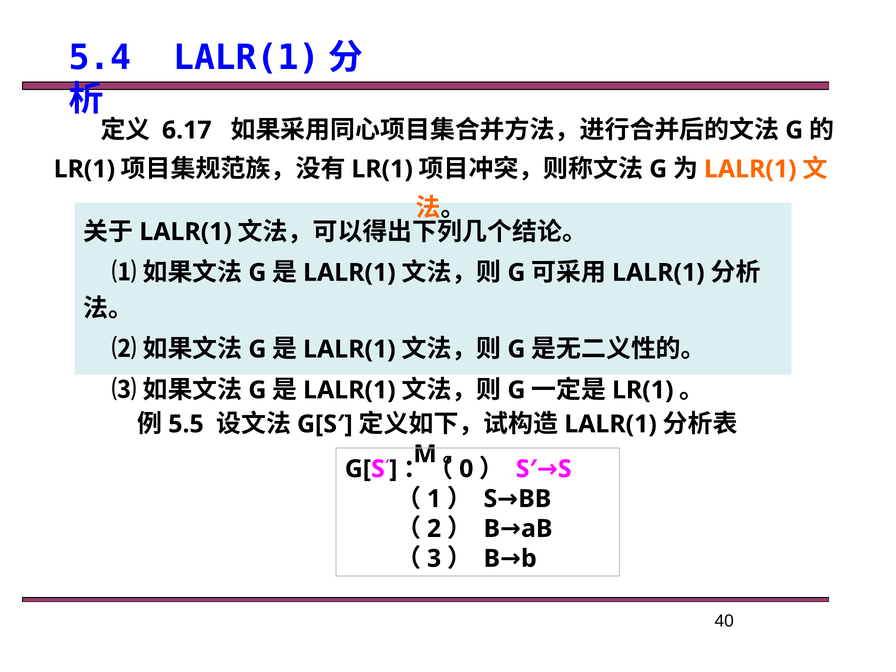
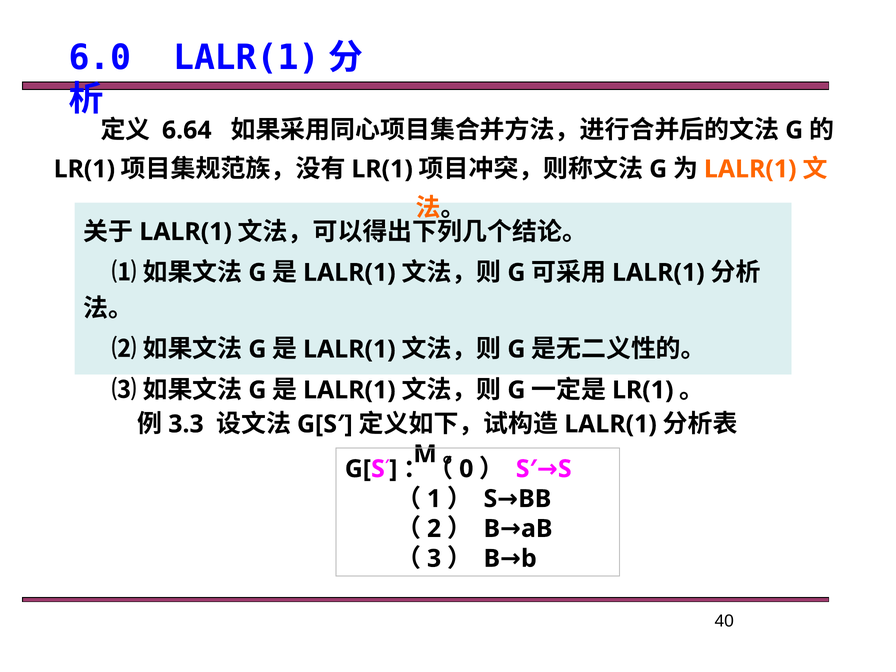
5.4: 5.4 -> 6.0
6.17: 6.17 -> 6.64
5.5: 5.5 -> 3.3
